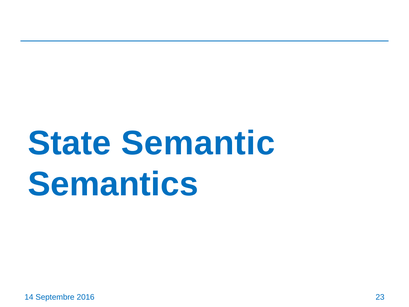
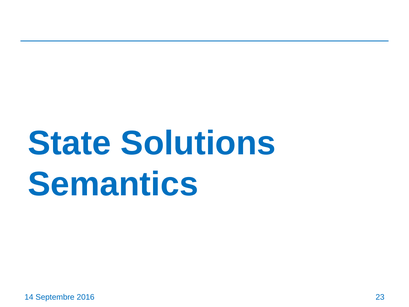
Semantic: Semantic -> Solutions
